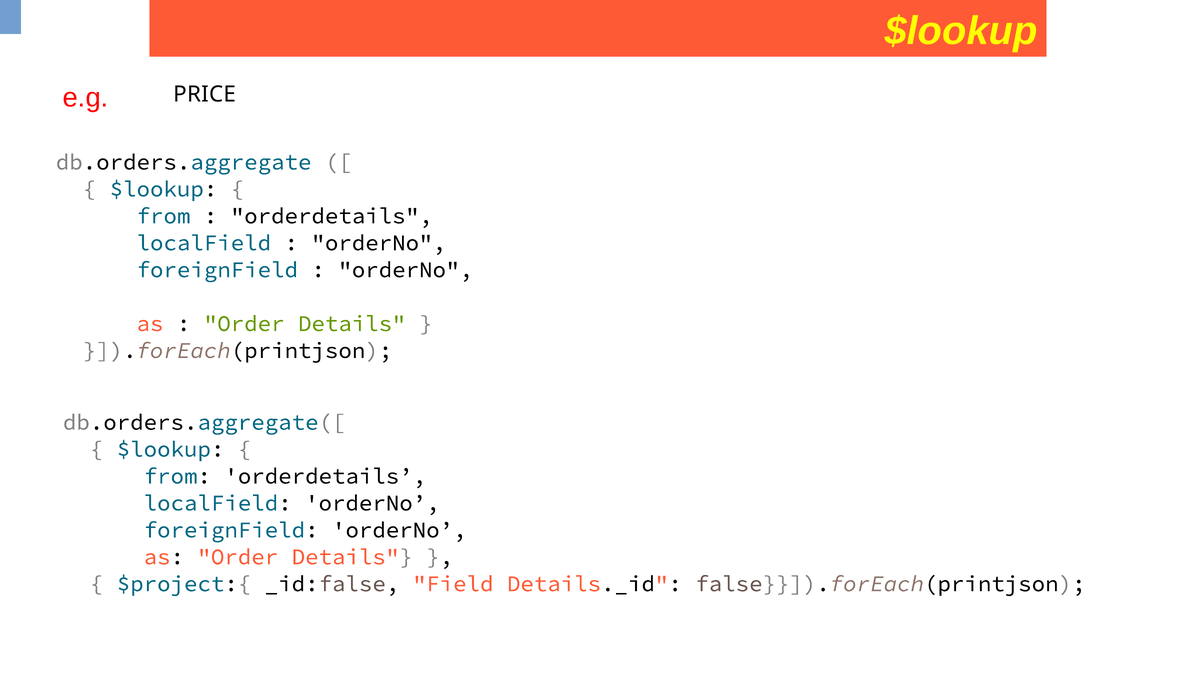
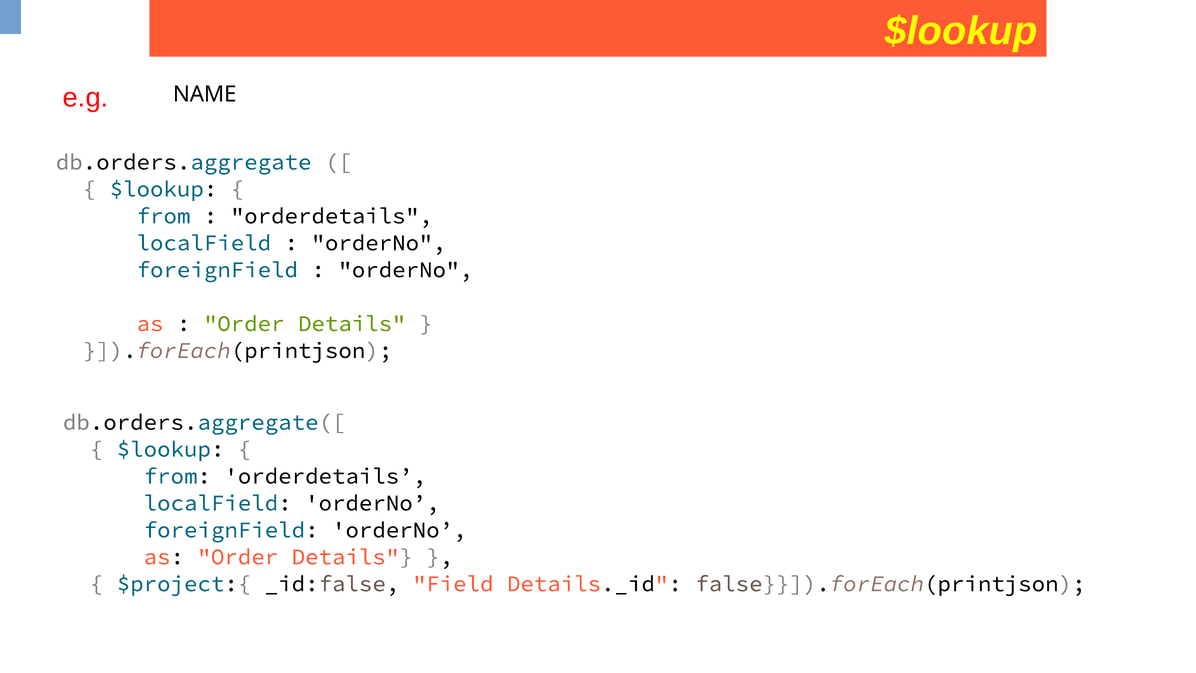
PRICE: PRICE -> NAME
